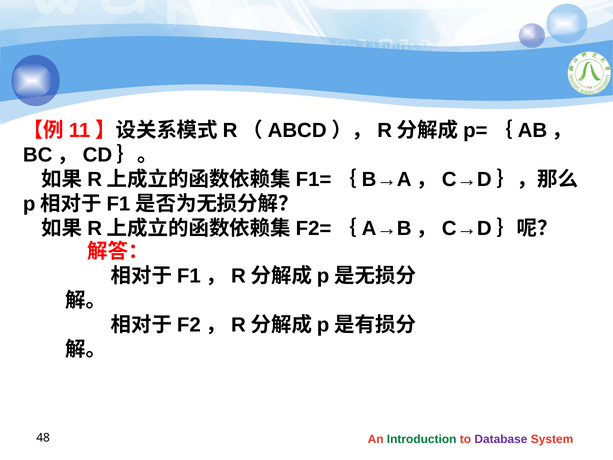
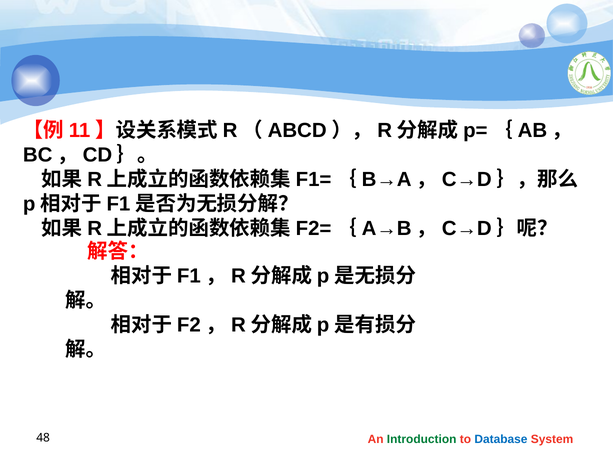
Database colour: purple -> blue
